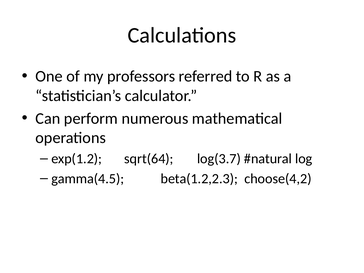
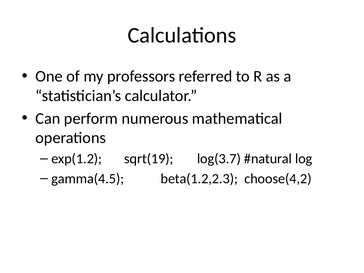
sqrt(64: sqrt(64 -> sqrt(19
